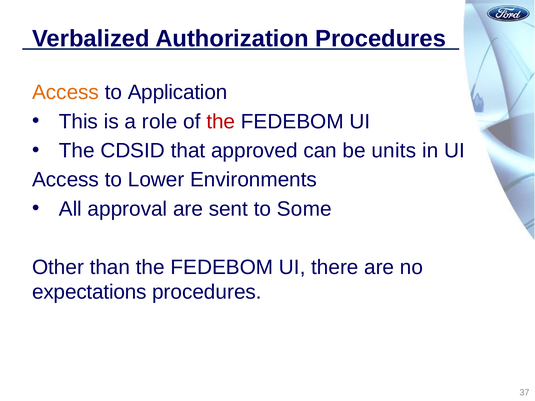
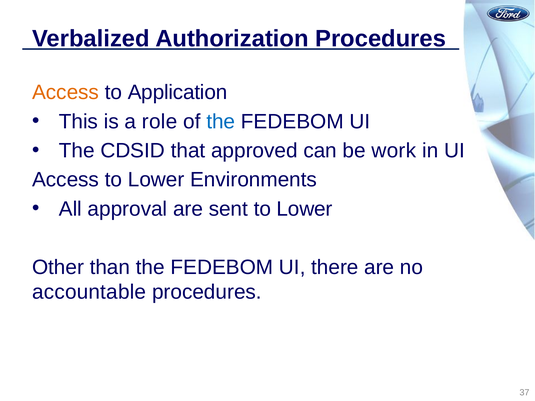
the at (221, 122) colour: red -> blue
units: units -> work
sent to Some: Some -> Lower
expectations: expectations -> accountable
